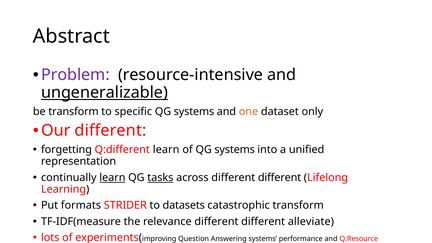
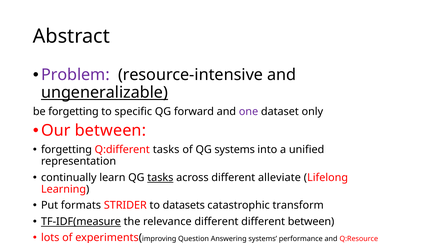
be transform: transform -> forgetting
specific QG systems: systems -> forward
one colour: orange -> purple
Our different: different -> between
Q:different learn: learn -> tasks
learn at (112, 178) underline: present -> none
across different different: different -> alleviate
TF-IDF(measure underline: none -> present
different alleviate: alleviate -> between
